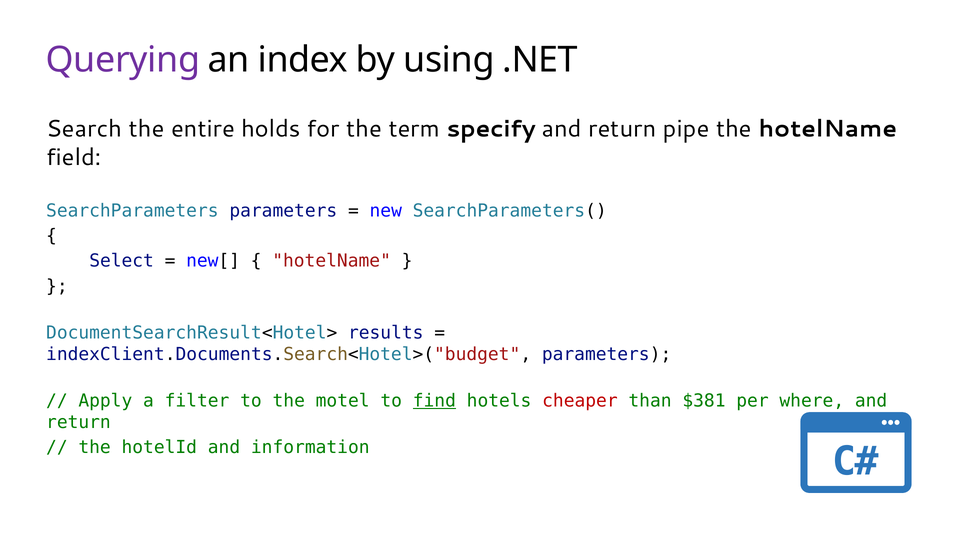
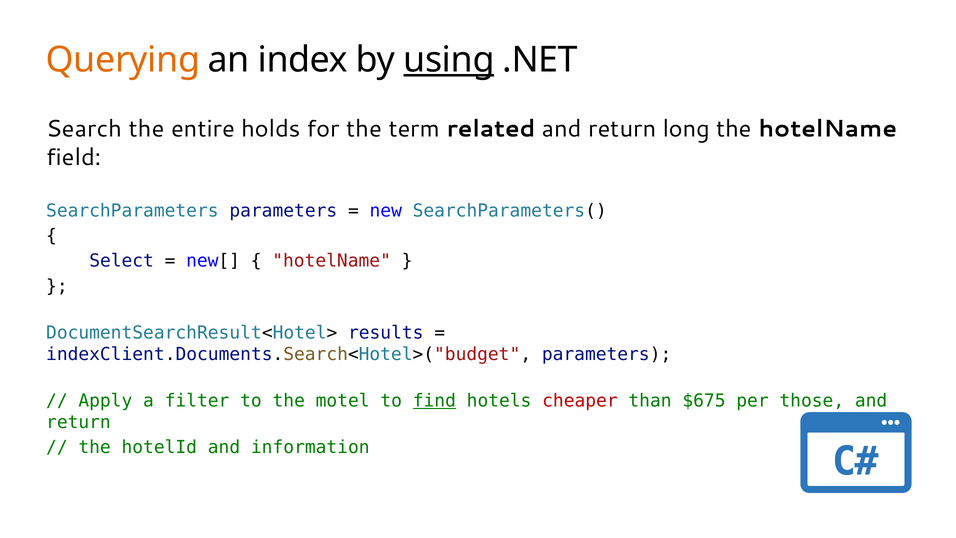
Querying colour: purple -> orange
using underline: none -> present
specify: specify -> related
pipe: pipe -> long
$381: $381 -> $675
where: where -> those
